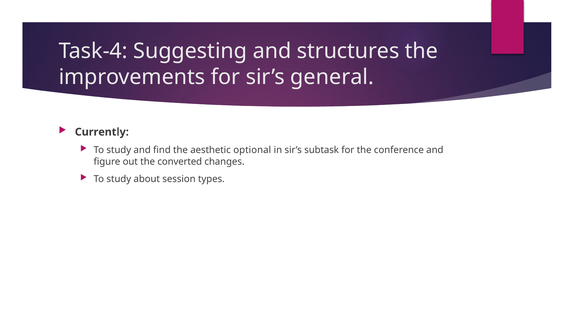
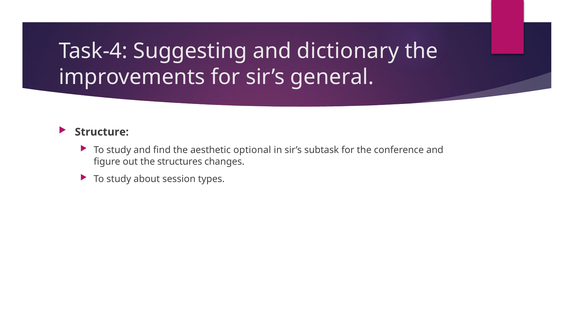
structures: structures -> dictionary
Currently: Currently -> Structure
converted: converted -> structures
